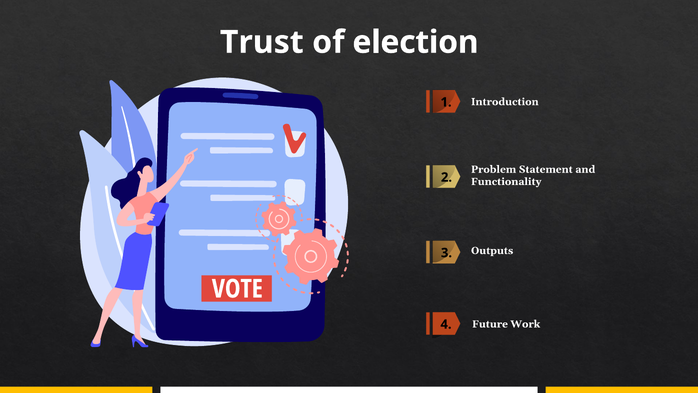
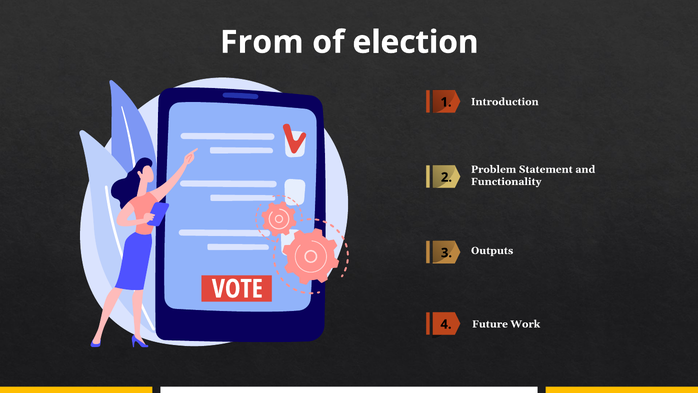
Trust: Trust -> From
